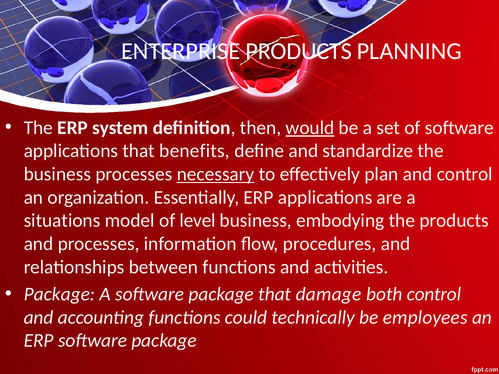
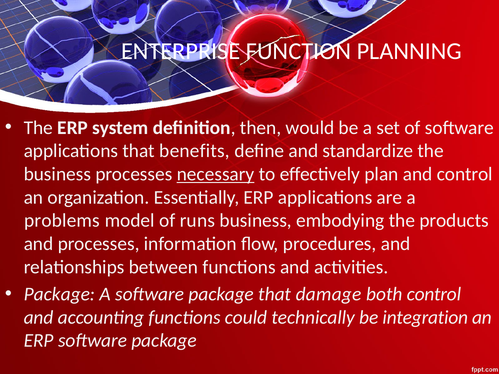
ENTERPRISE PRODUCTS: PRODUCTS -> FUNCTION
would underline: present -> none
situations: situations -> problems
level: level -> runs
employees: employees -> integration
